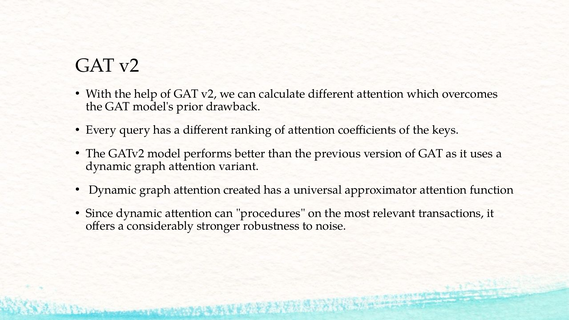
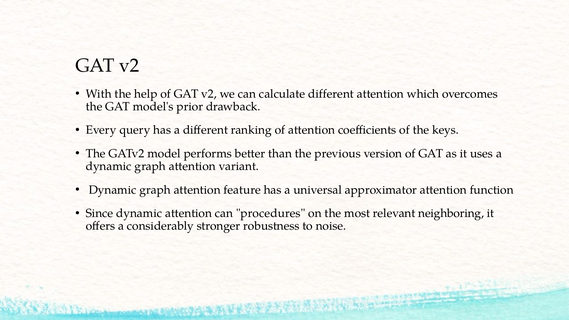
created: created -> feature
transactions: transactions -> neighboring
